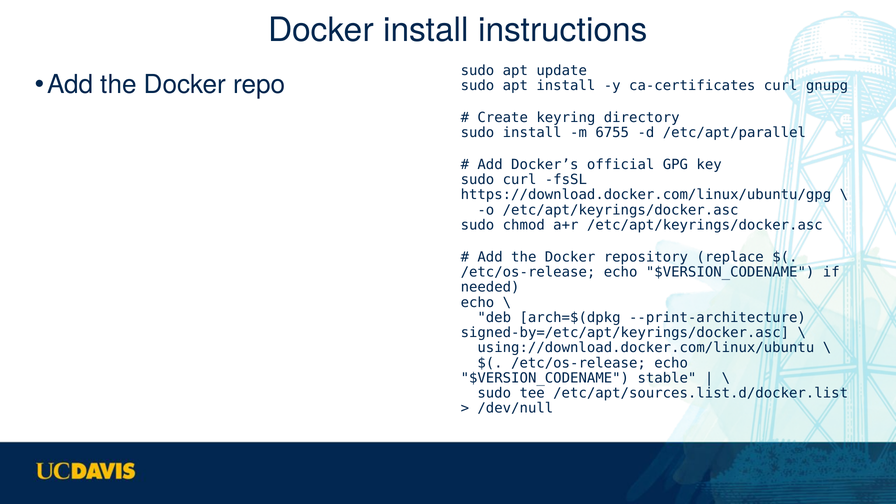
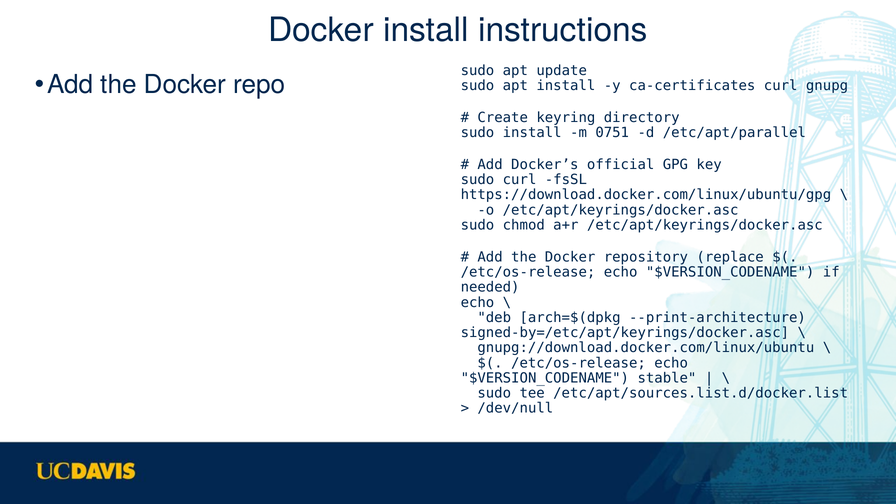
6755: 6755 -> 0751
using://download.docker.com/linux/ubuntu: using://download.docker.com/linux/ubuntu -> gnupg://download.docker.com/linux/ubuntu
